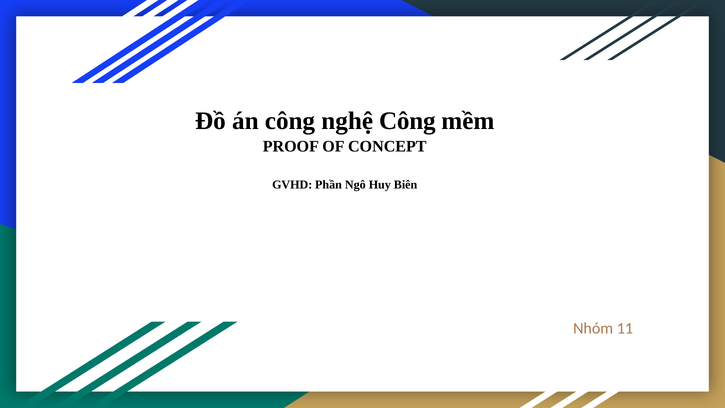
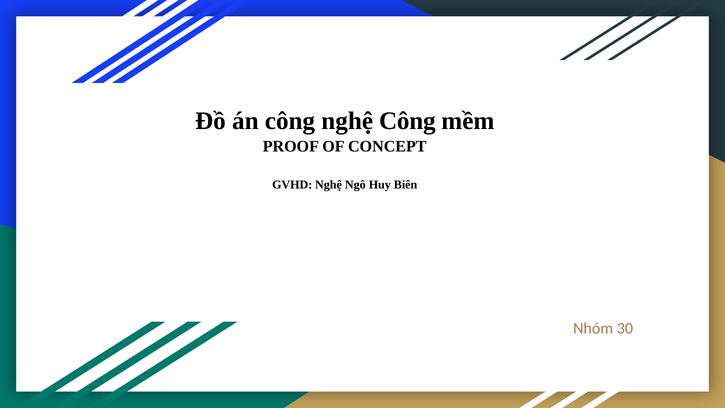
GVHD Phần: Phần -> Nghệ
11: 11 -> 30
